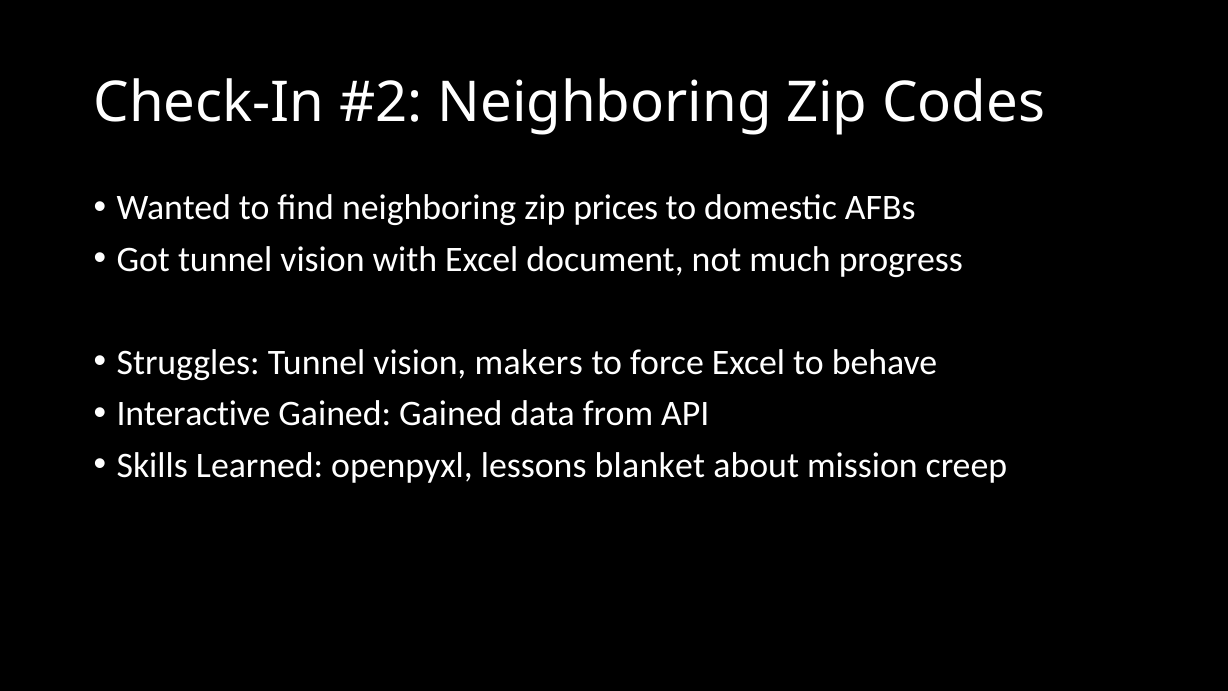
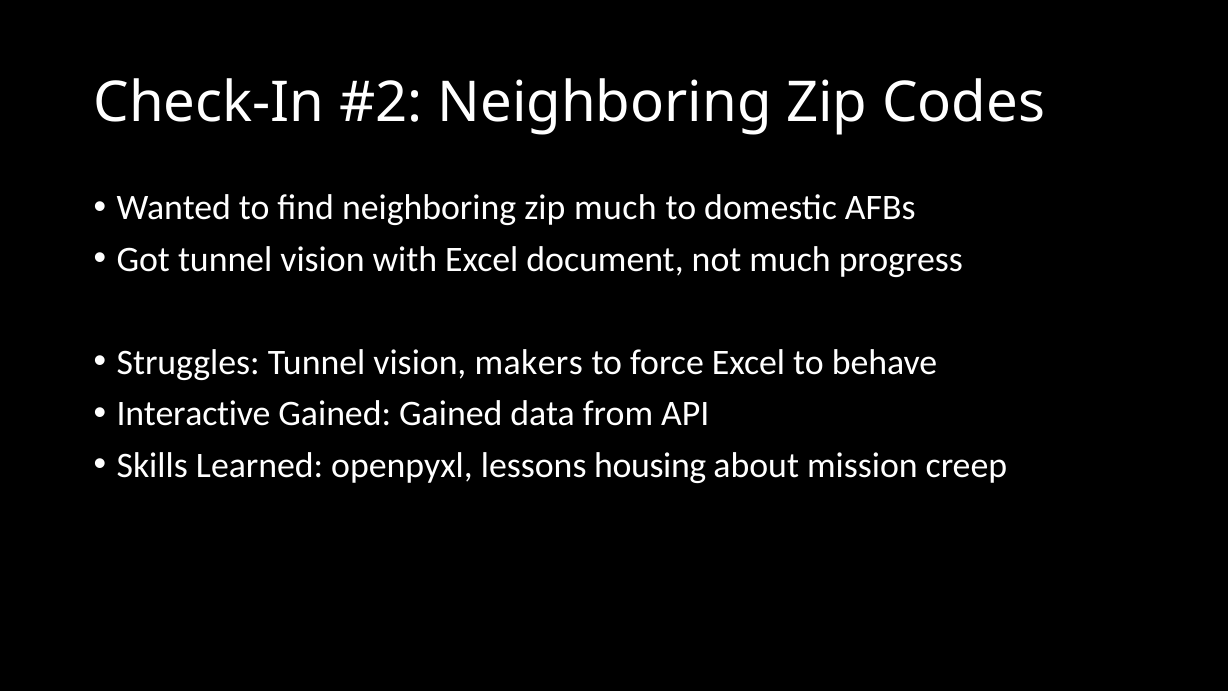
zip prices: prices -> much
blanket: blanket -> housing
